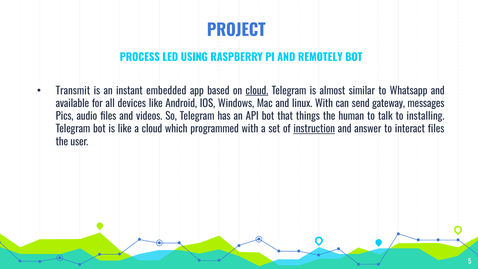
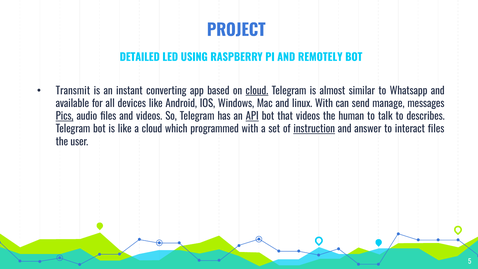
PROCESS: PROCESS -> DETAILED
embedded: embedded -> converting
gateway: gateway -> manage
Pics underline: none -> present
API underline: none -> present
that things: things -> videos
installing: installing -> describes
